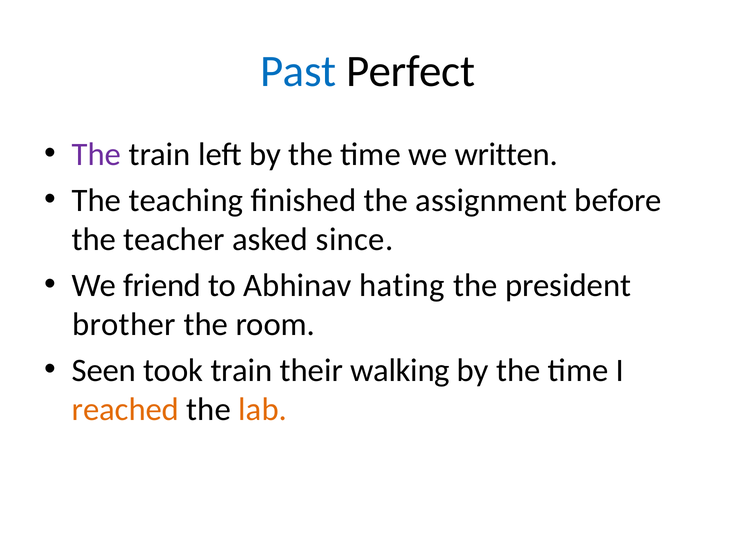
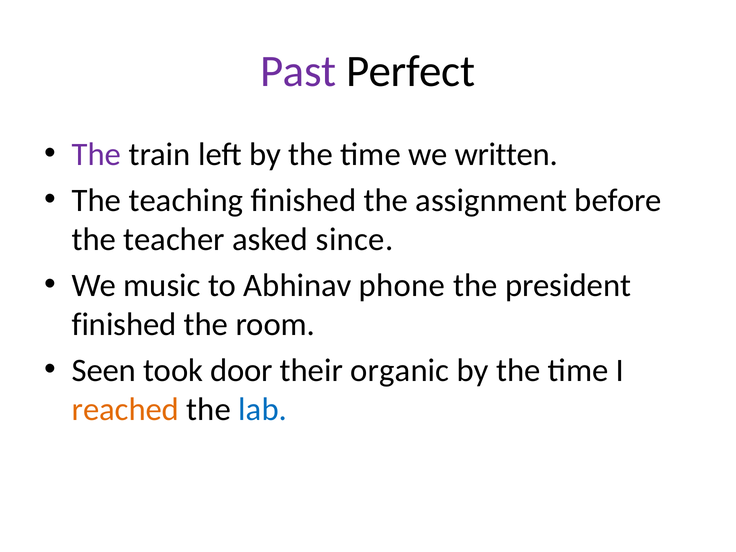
Past colour: blue -> purple
friend: friend -> music
hating: hating -> phone
brother at (124, 325): brother -> finished
took train: train -> door
walking: walking -> organic
lab colour: orange -> blue
